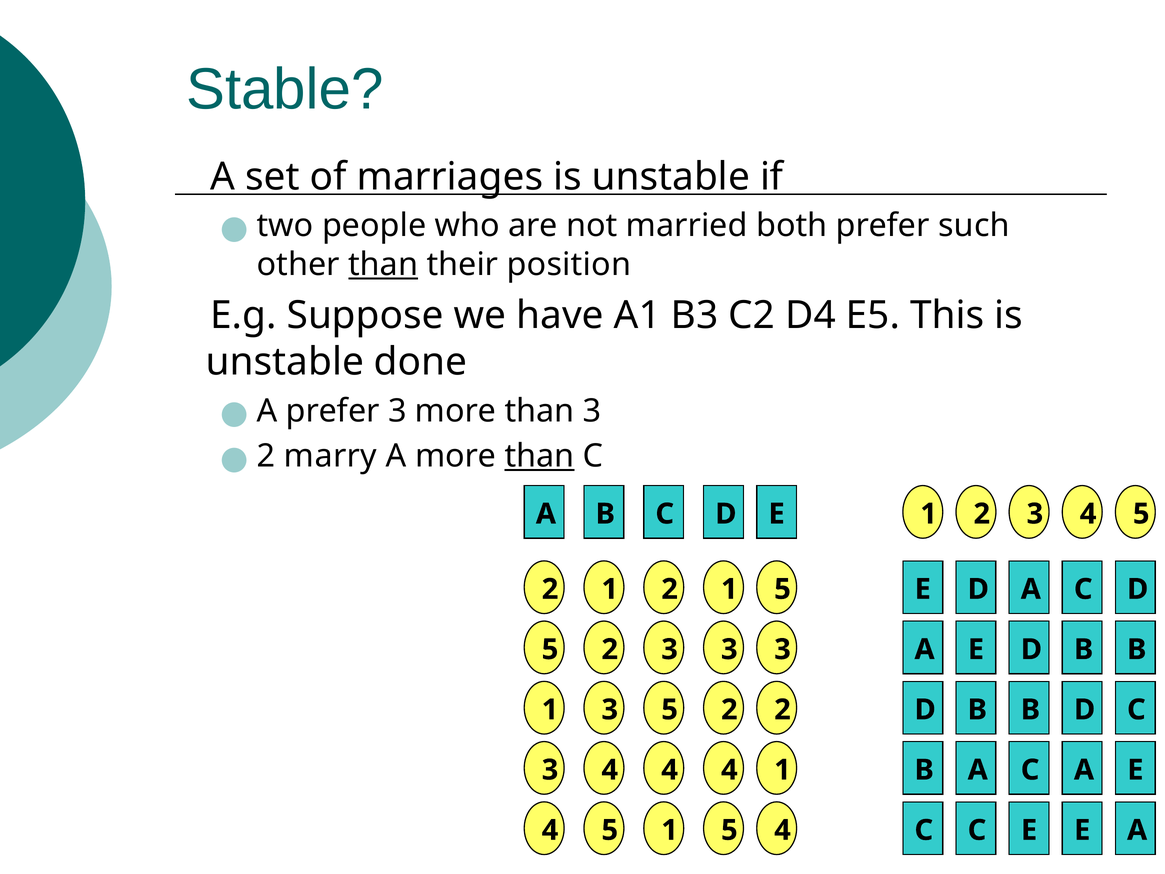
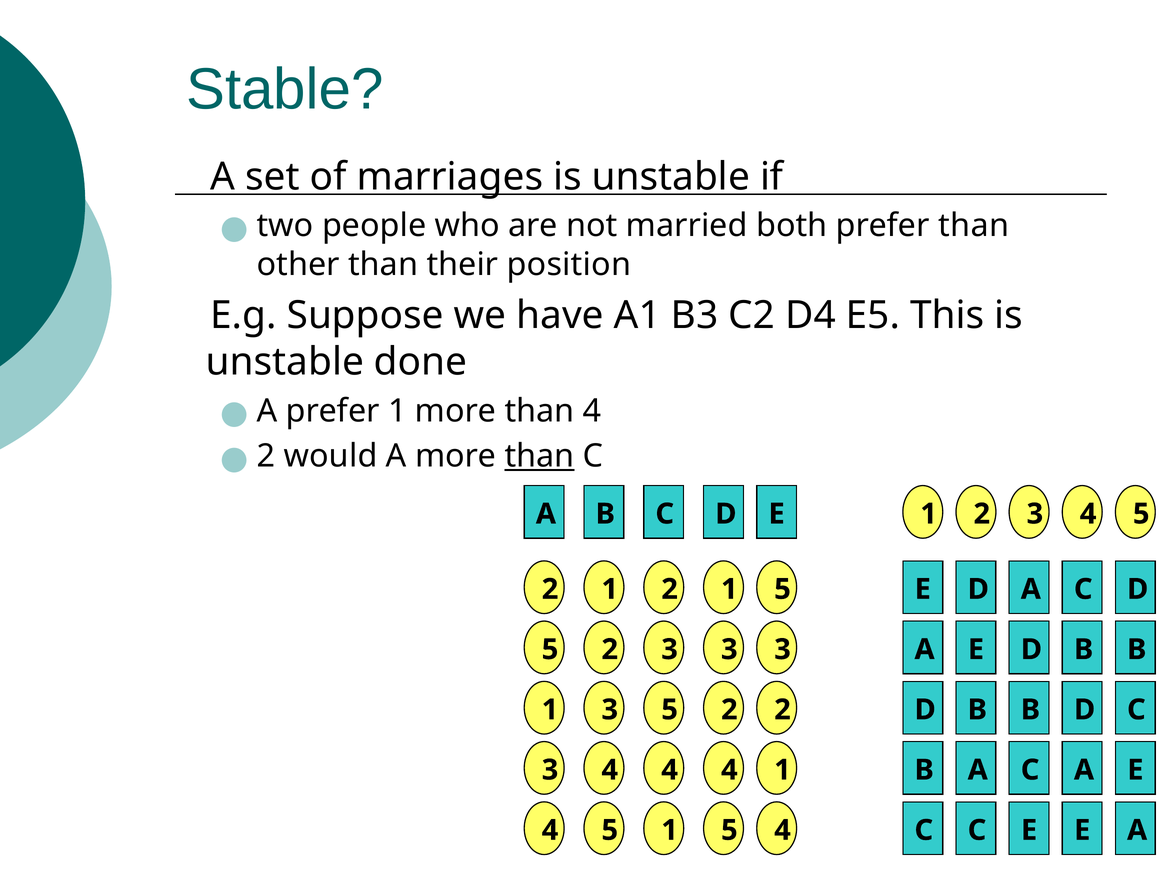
prefer such: such -> than
than at (383, 264) underline: present -> none
prefer 3: 3 -> 1
than 3: 3 -> 4
marry: marry -> would
